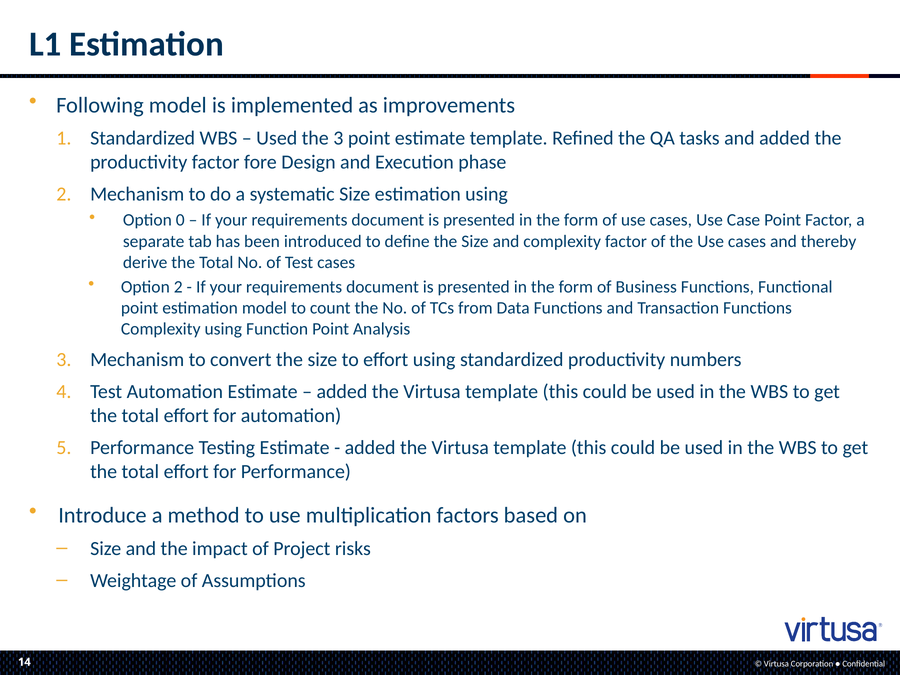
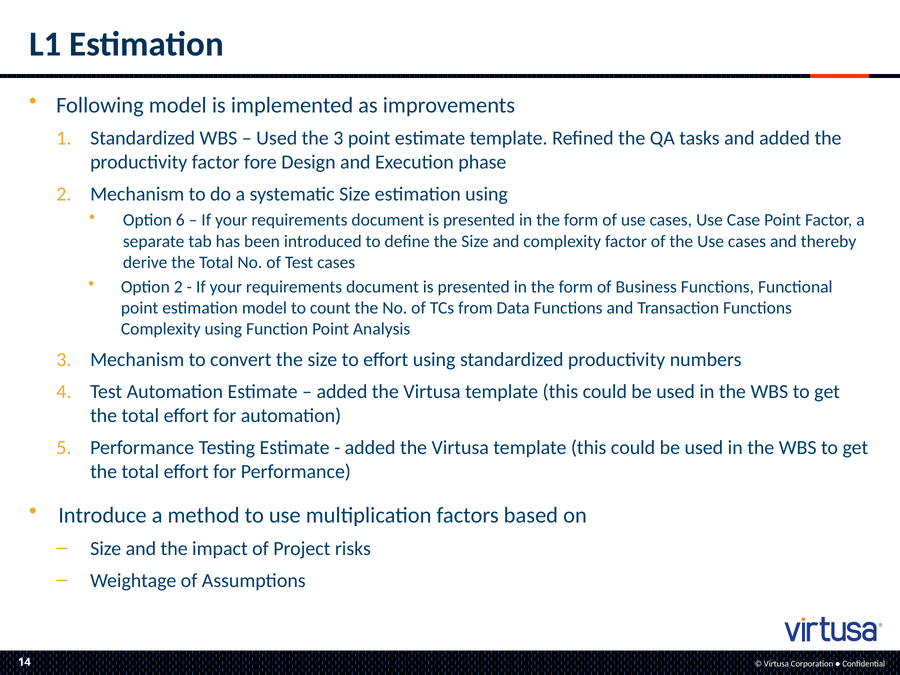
0: 0 -> 6
